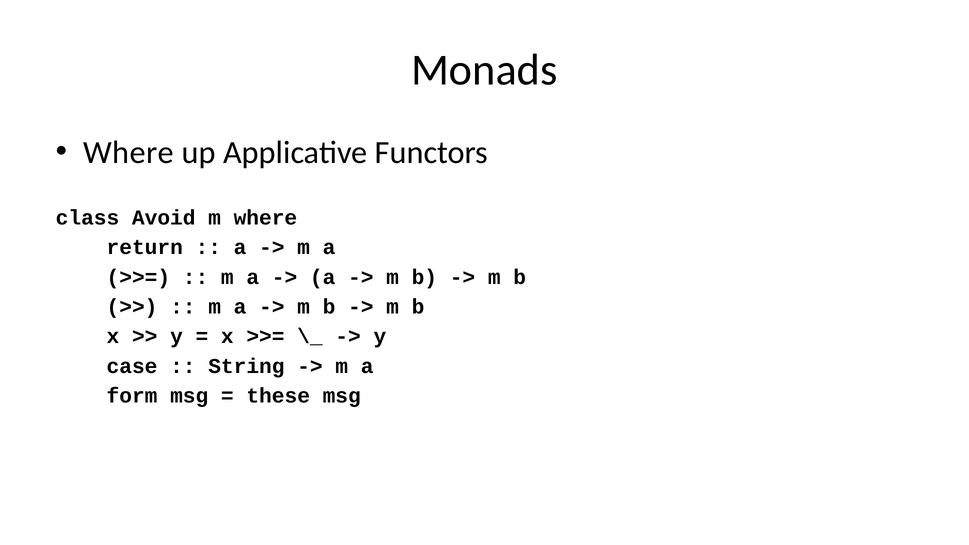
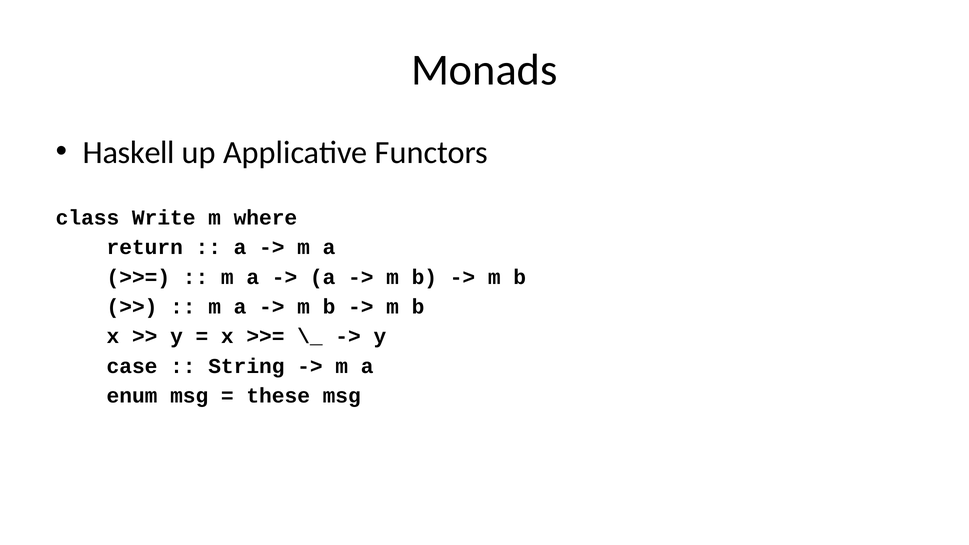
Where at (129, 152): Where -> Haskell
Avoid: Avoid -> Write
form: form -> enum
